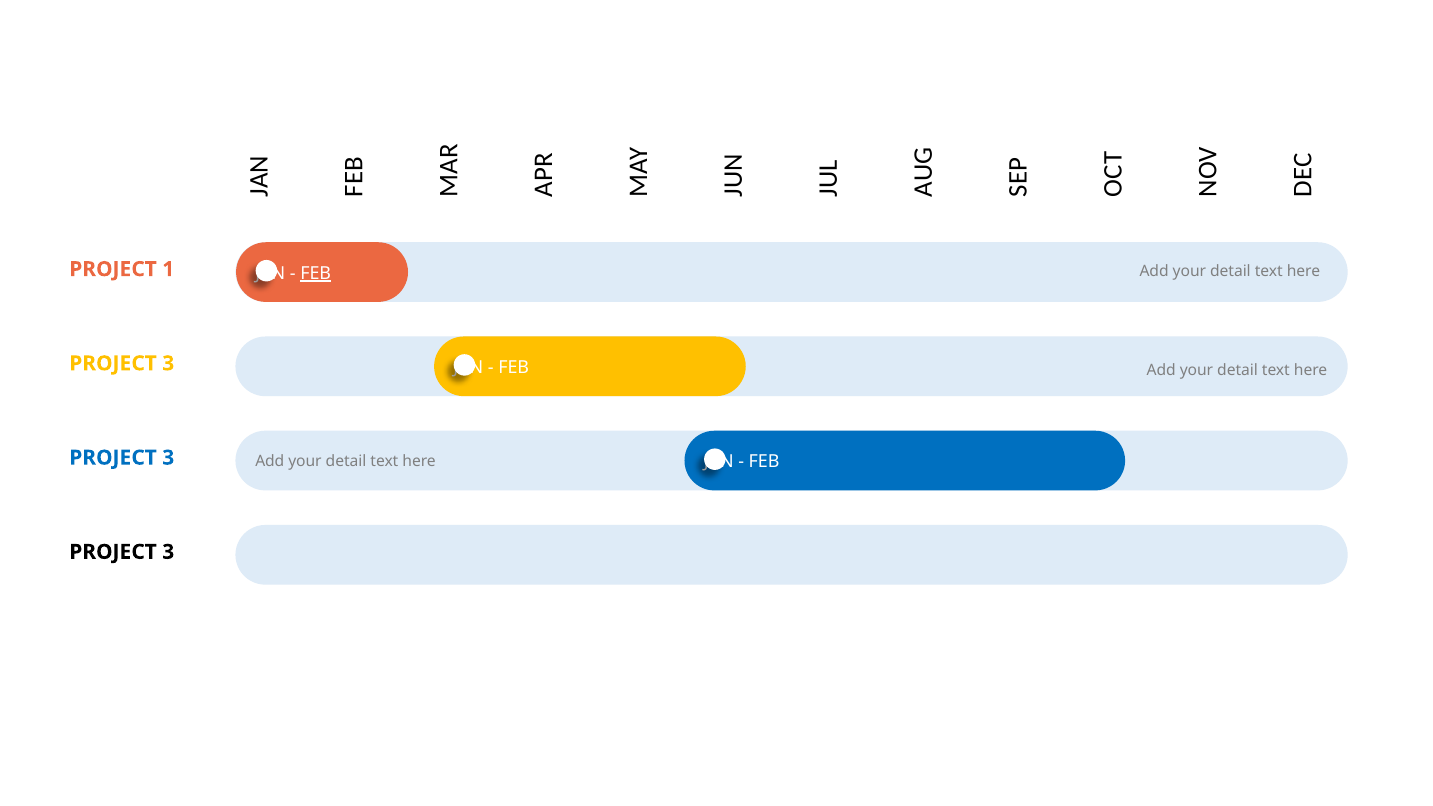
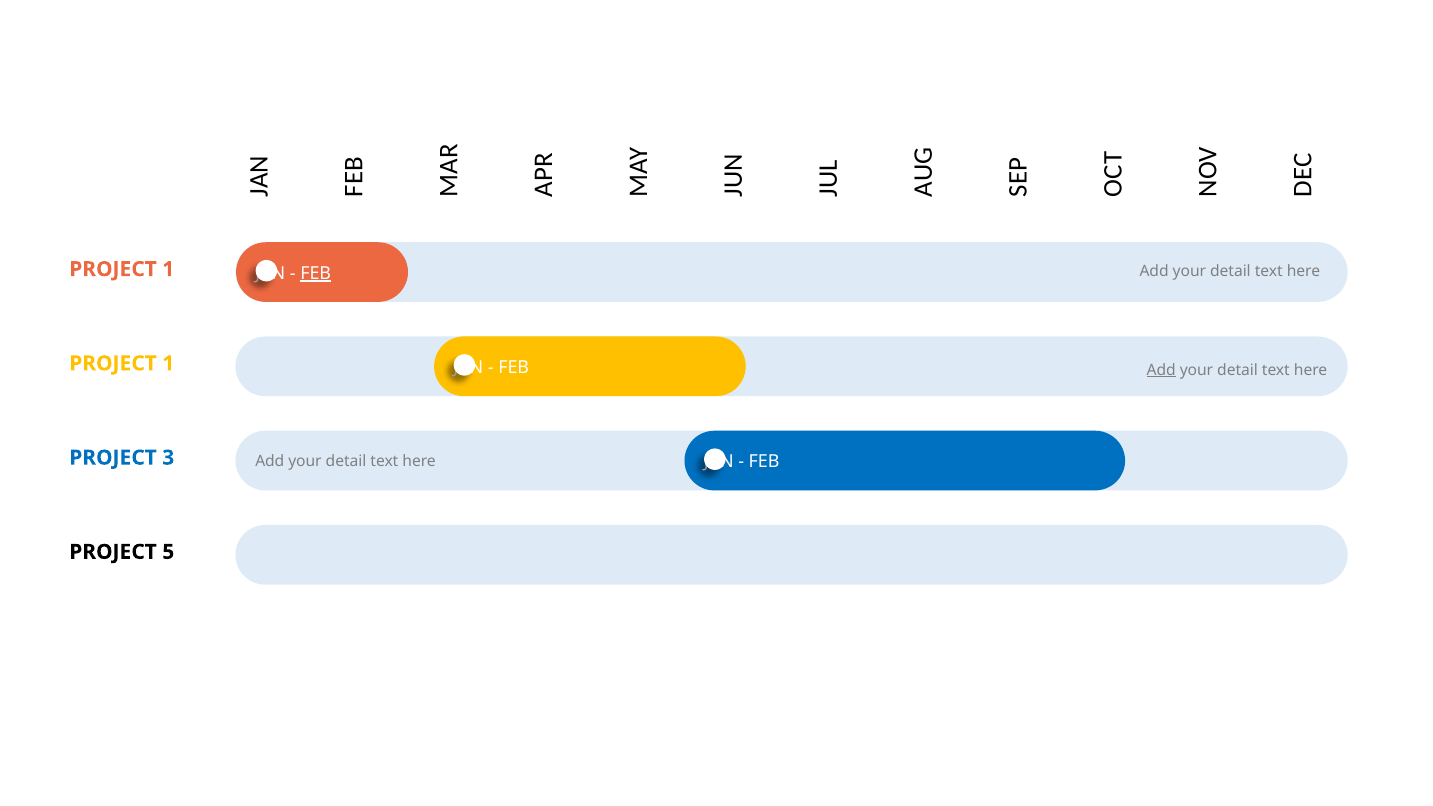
3 at (168, 363): 3 -> 1
Add at (1161, 370) underline: none -> present
3 at (168, 552): 3 -> 5
